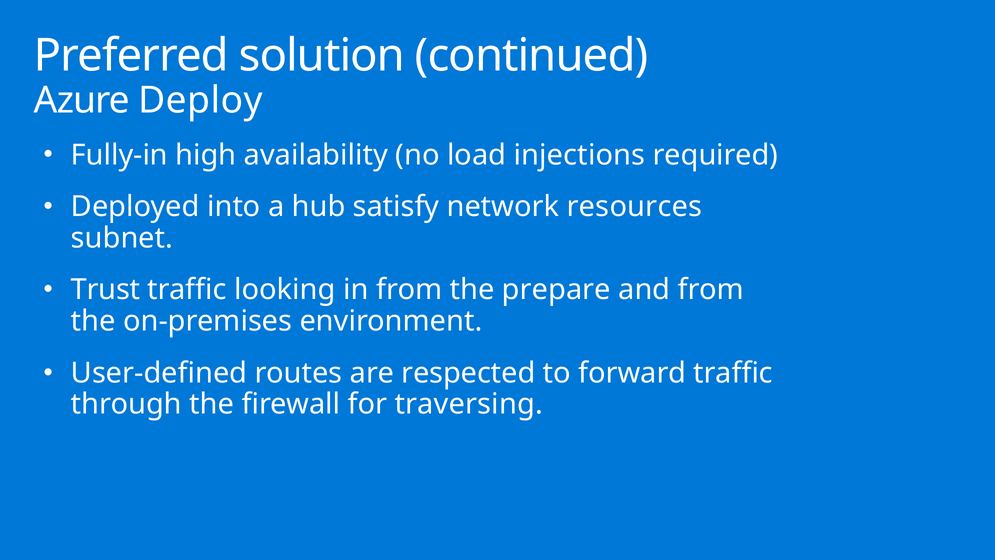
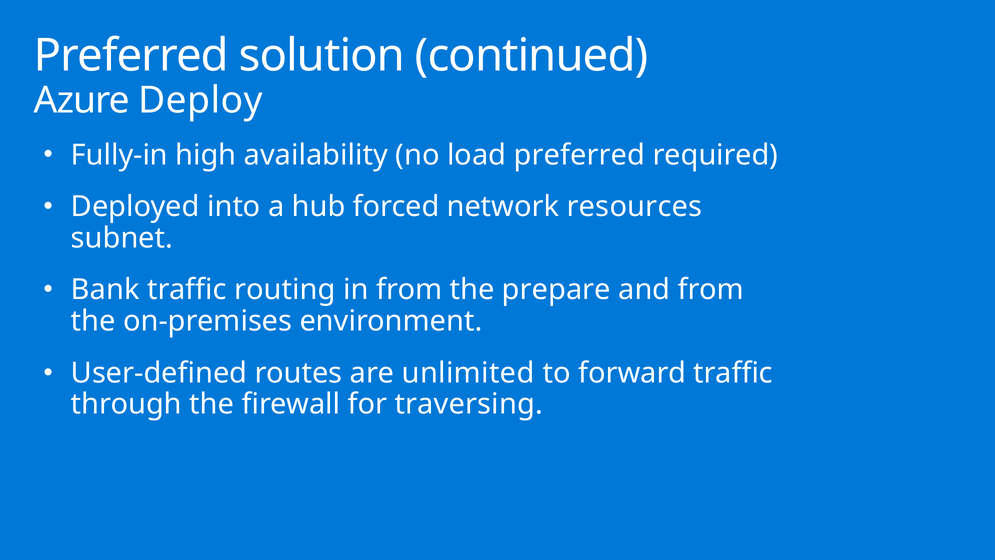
load injections: injections -> preferred
satisfy: satisfy -> forced
Trust: Trust -> Bank
looking: looking -> routing
respected: respected -> unlimited
